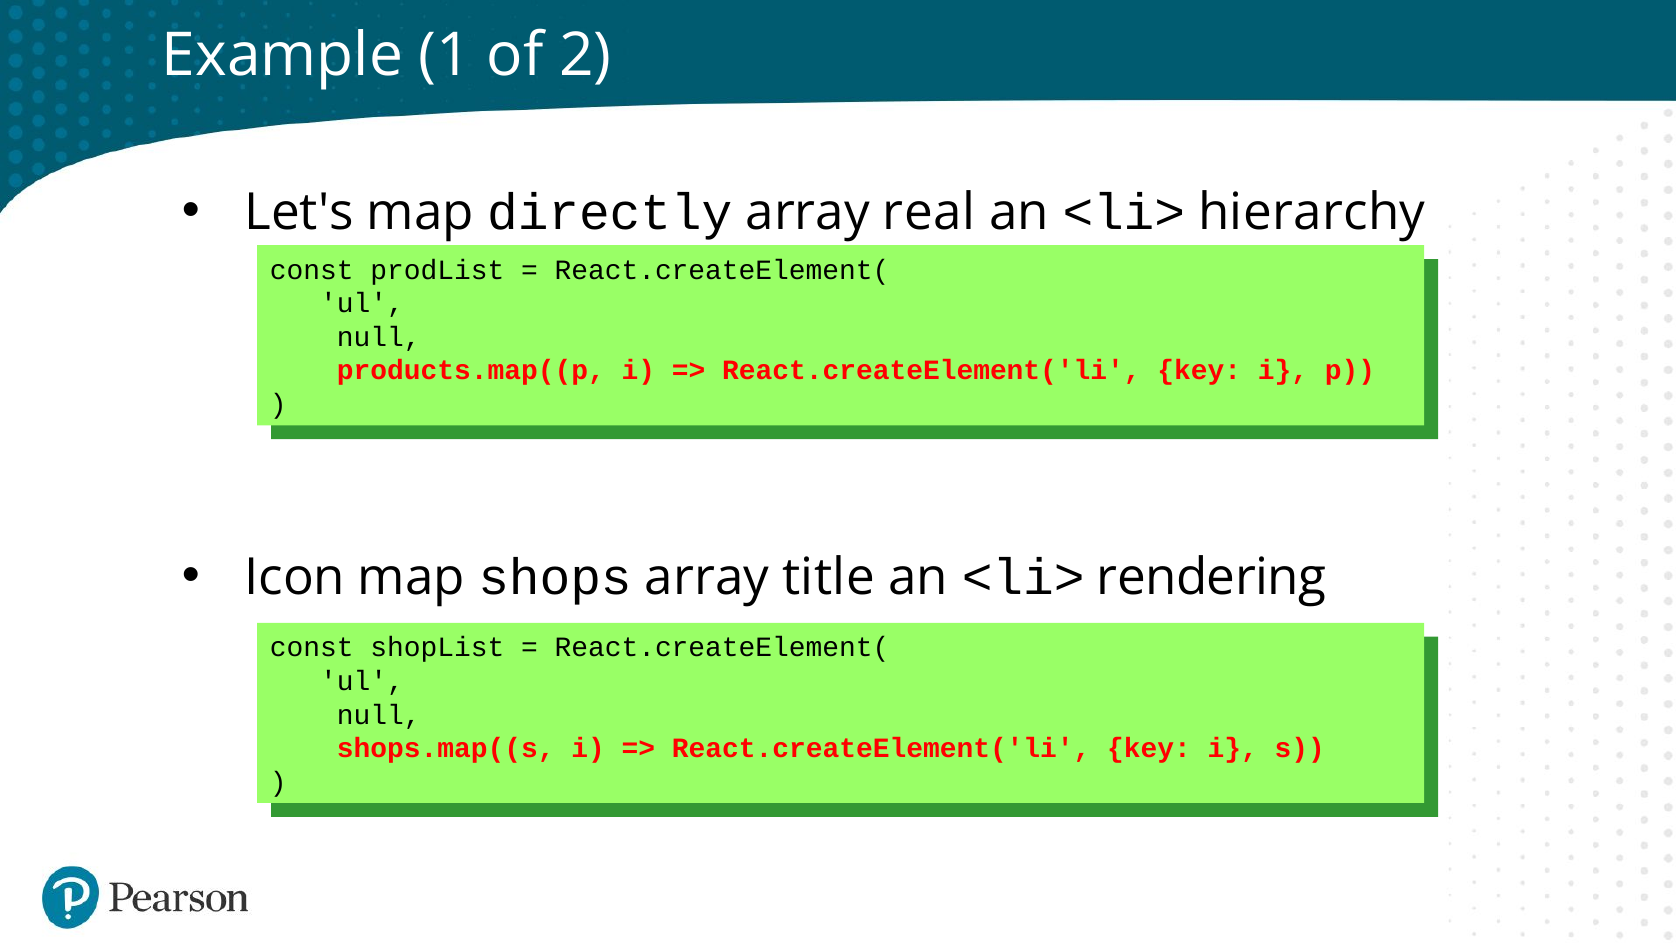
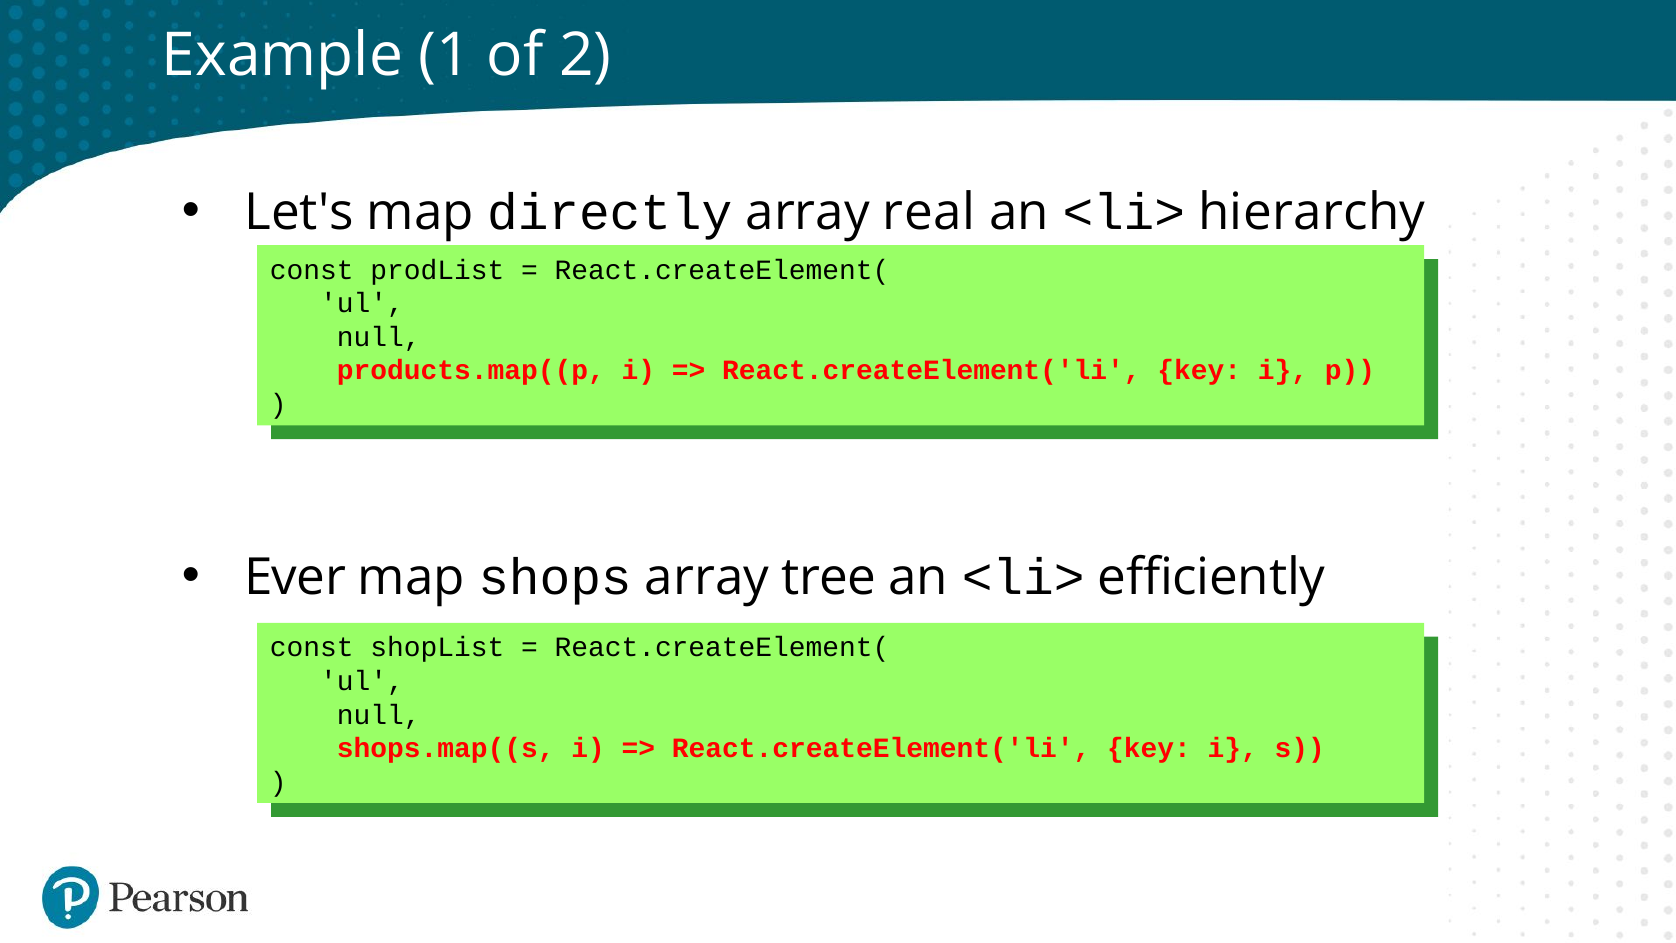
Icon: Icon -> Ever
array title: title -> tree
rendering: rendering -> efficiently
